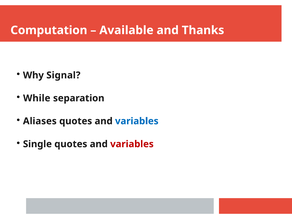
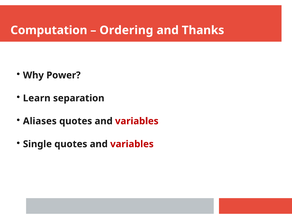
Available: Available -> Ordering
Signal: Signal -> Power
While: While -> Learn
variables at (137, 121) colour: blue -> red
